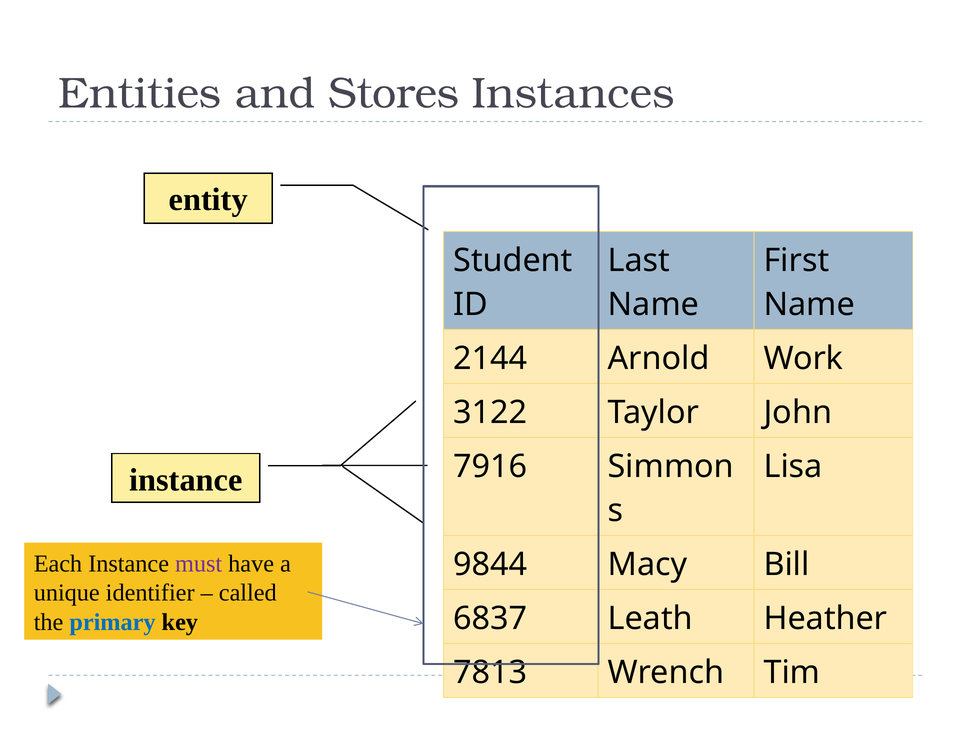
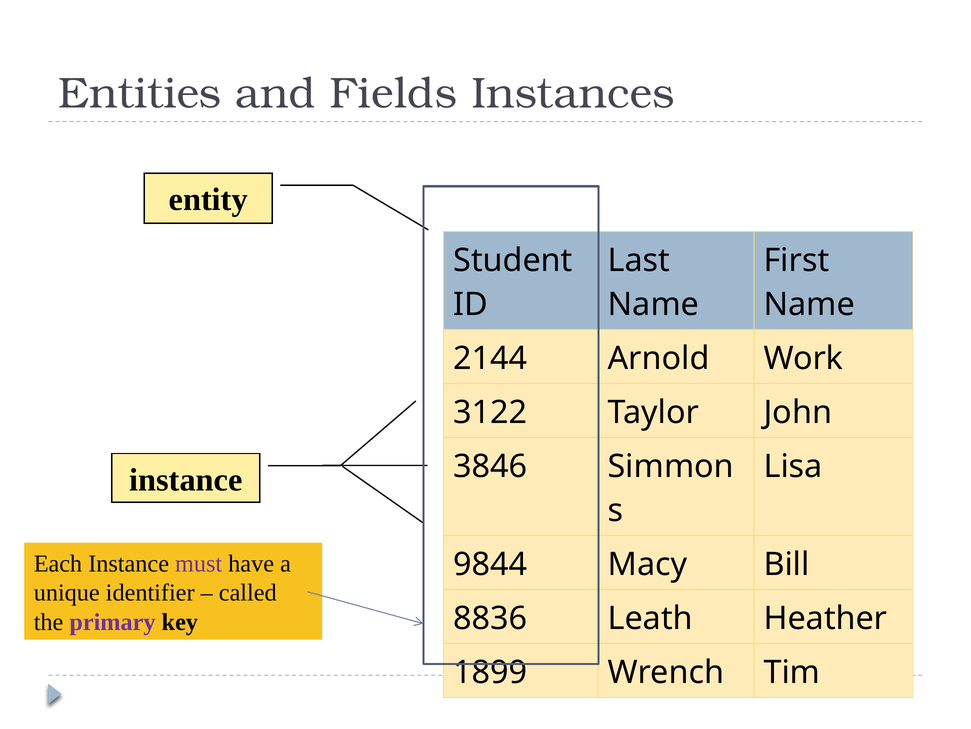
Stores: Stores -> Fields
7916: 7916 -> 3846
6837: 6837 -> 8836
primary colour: blue -> purple
7813: 7813 -> 1899
